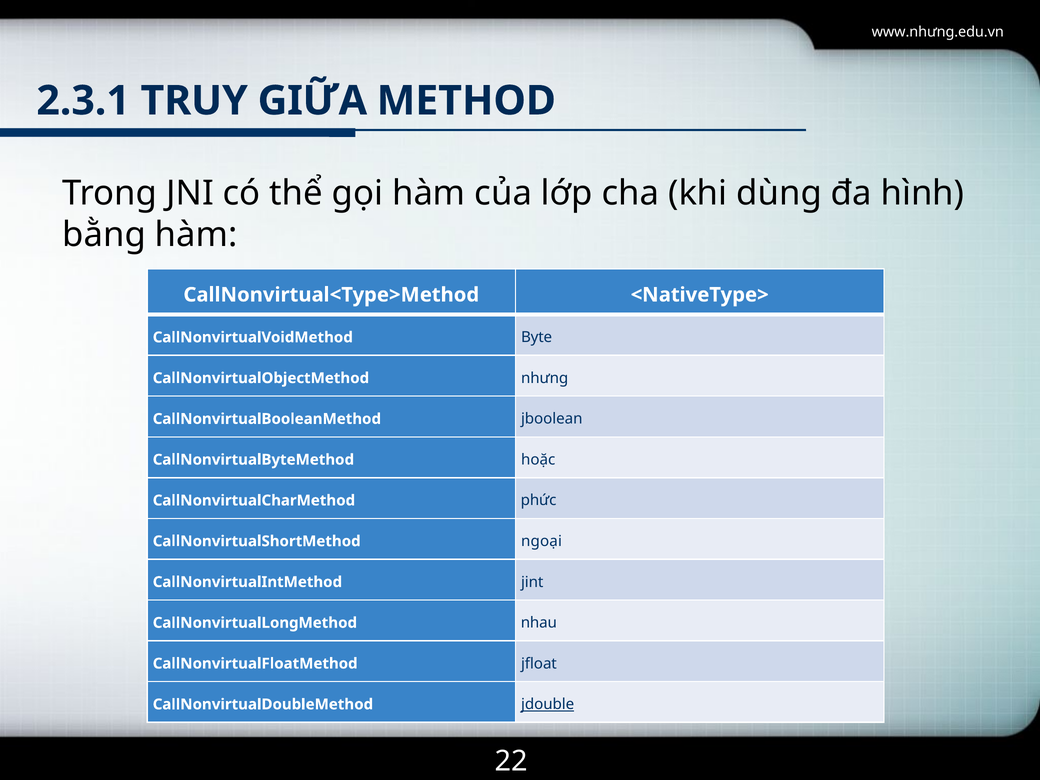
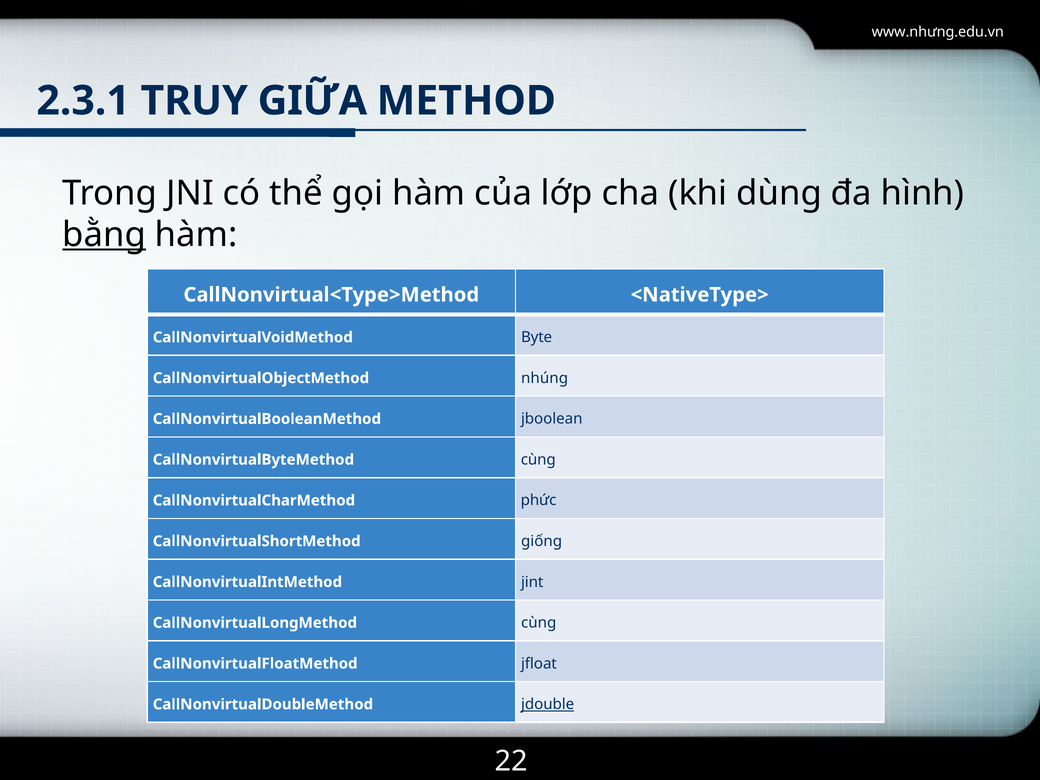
bằng underline: none -> present
nhưng: nhưng -> nhúng
hoặc at (538, 460): hoặc -> cùng
ngoại: ngoại -> giống
nhau at (539, 623): nhau -> cùng
